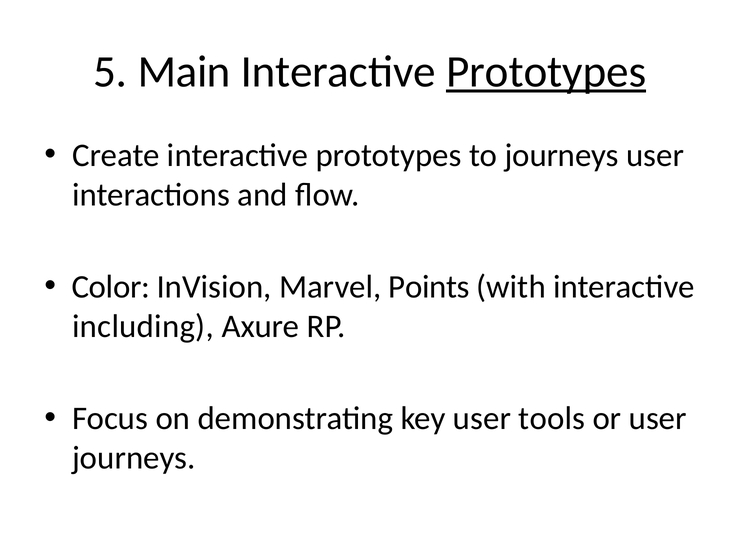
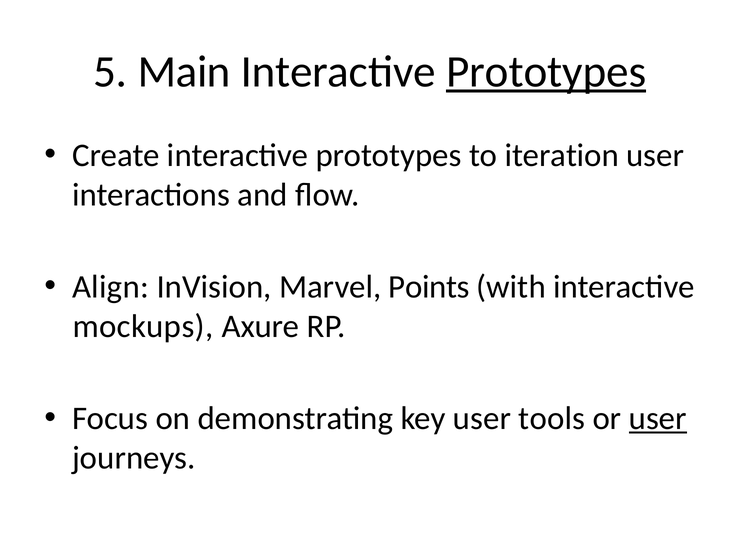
to journeys: journeys -> iteration
Color: Color -> Align
including: including -> mockups
user at (658, 418) underline: none -> present
